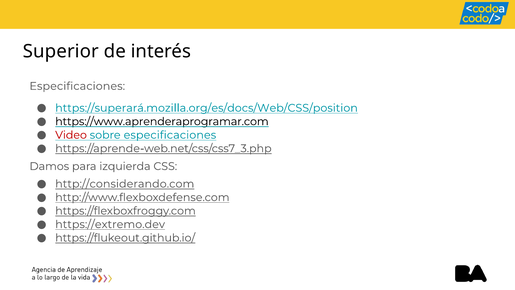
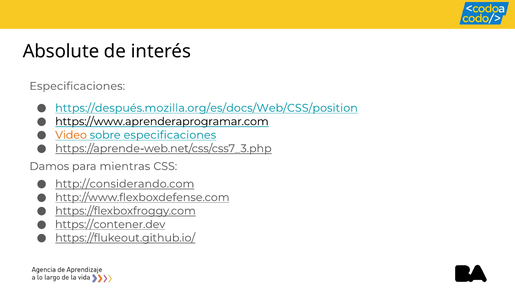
Superior: Superior -> Absolute
https://superará.mozilla.org/es/docs/Web/CSS/position: https://superará.mozilla.org/es/docs/Web/CSS/position -> https://después.mozilla.org/es/docs/Web/CSS/position
Video colour: red -> orange
izquierda: izquierda -> mientras
https://extremo.dev: https://extremo.dev -> https://contener.dev
